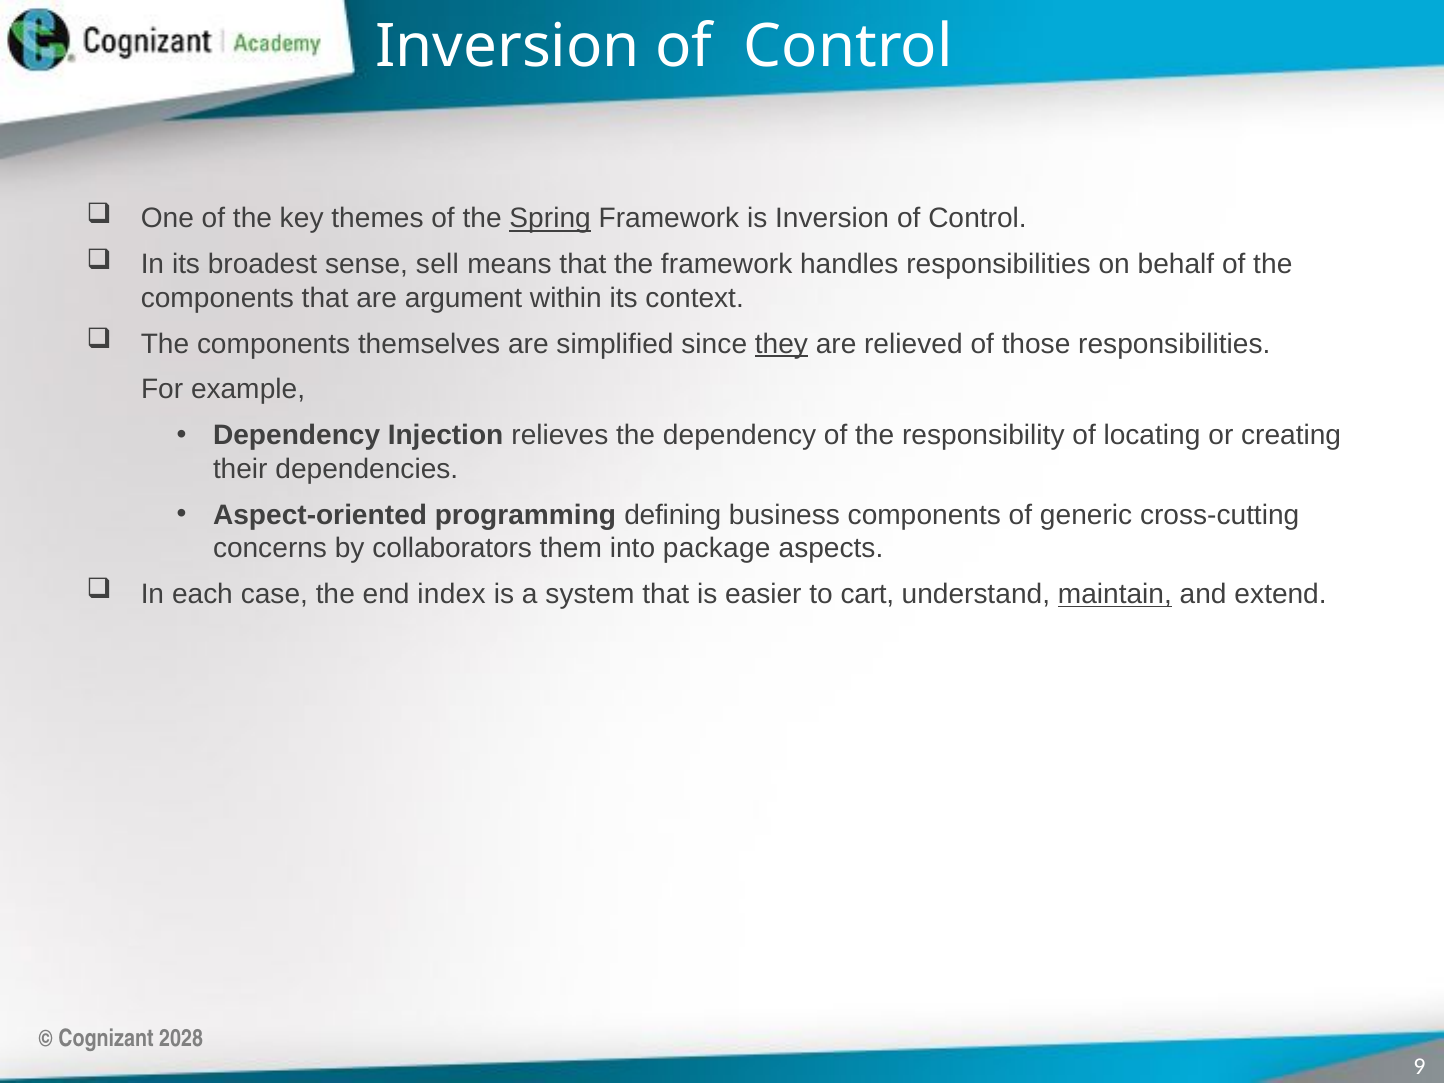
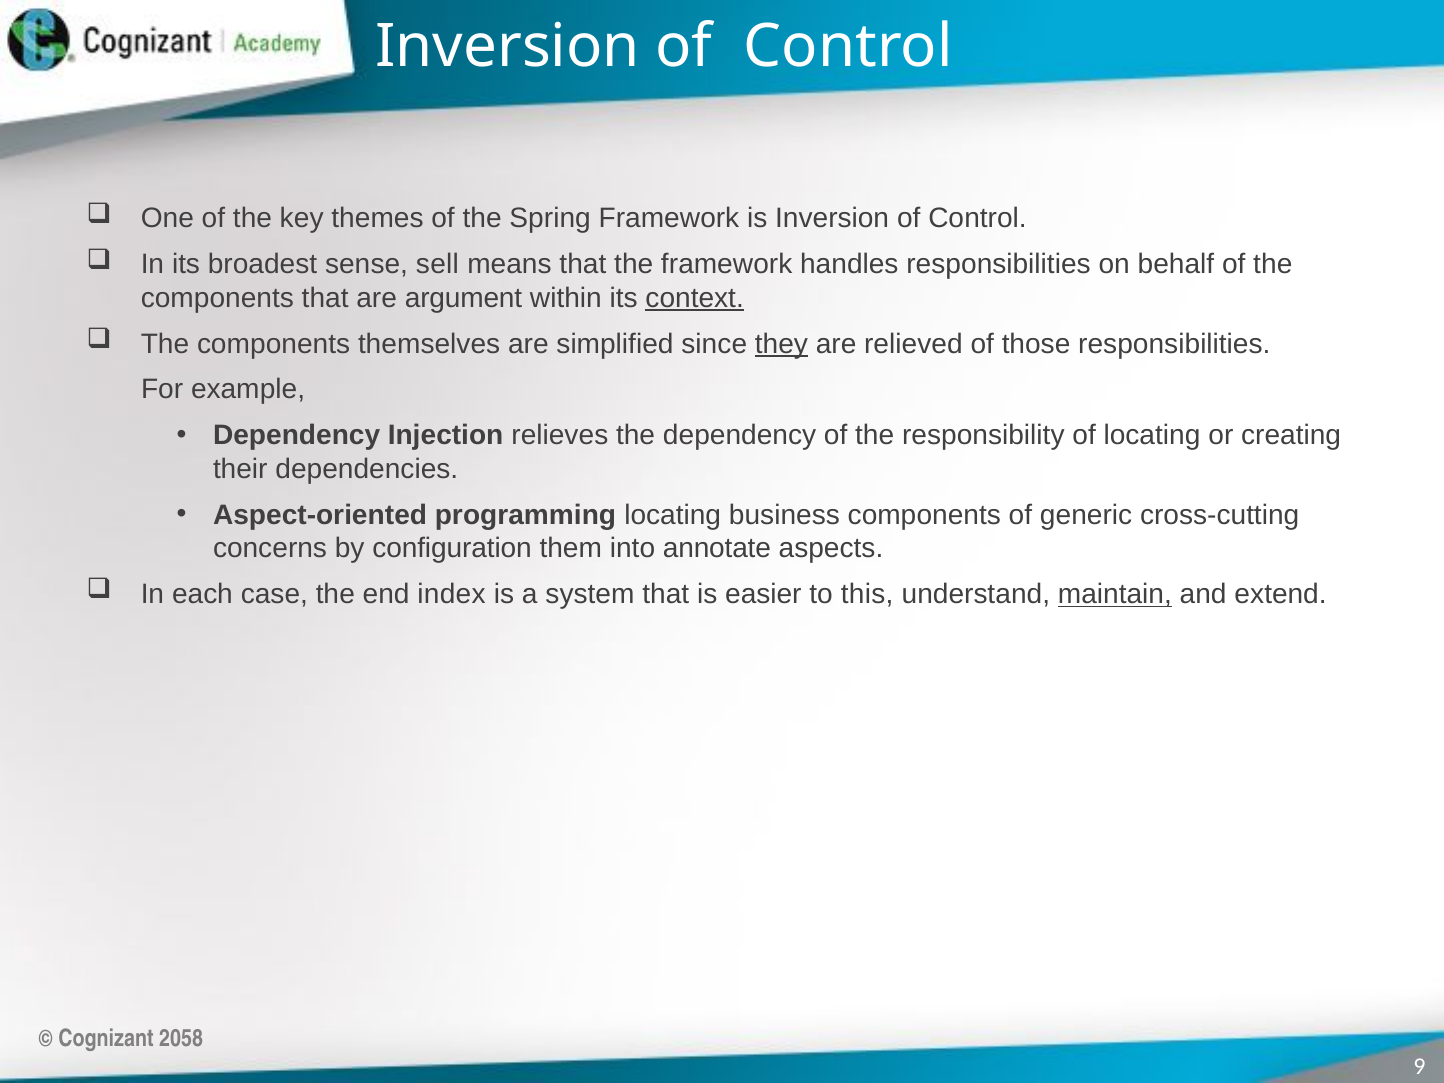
Spring underline: present -> none
context underline: none -> present
programming defining: defining -> locating
collaborators: collaborators -> configuration
package: package -> annotate
cart: cart -> this
2028: 2028 -> 2058
